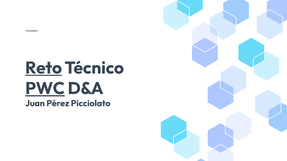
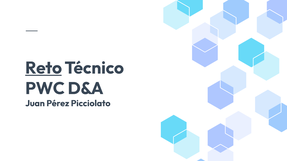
PWC underline: present -> none
